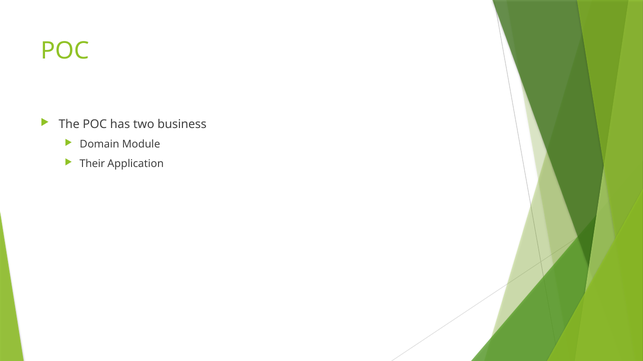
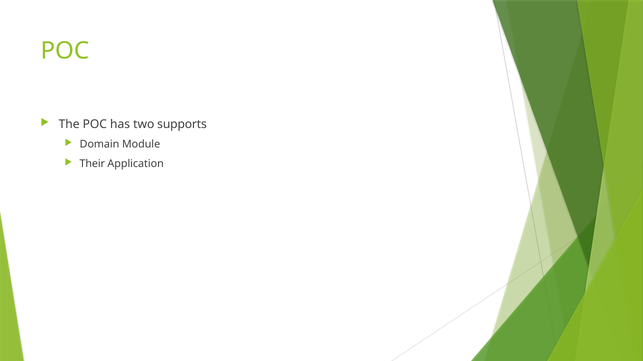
business: business -> supports
